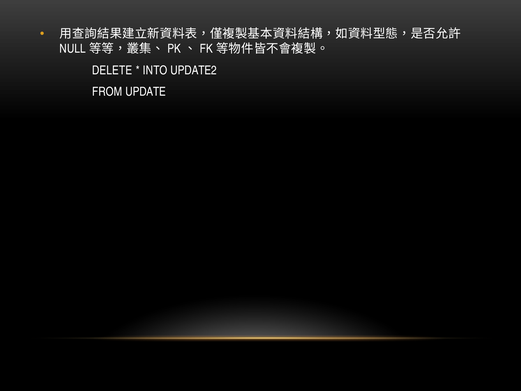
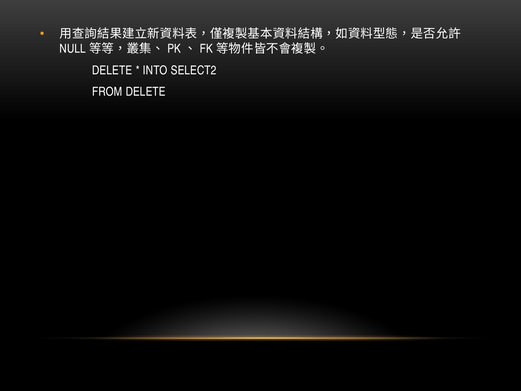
UPDATE2: UPDATE2 -> SELECT2
FROM UPDATE: UPDATE -> DELETE
